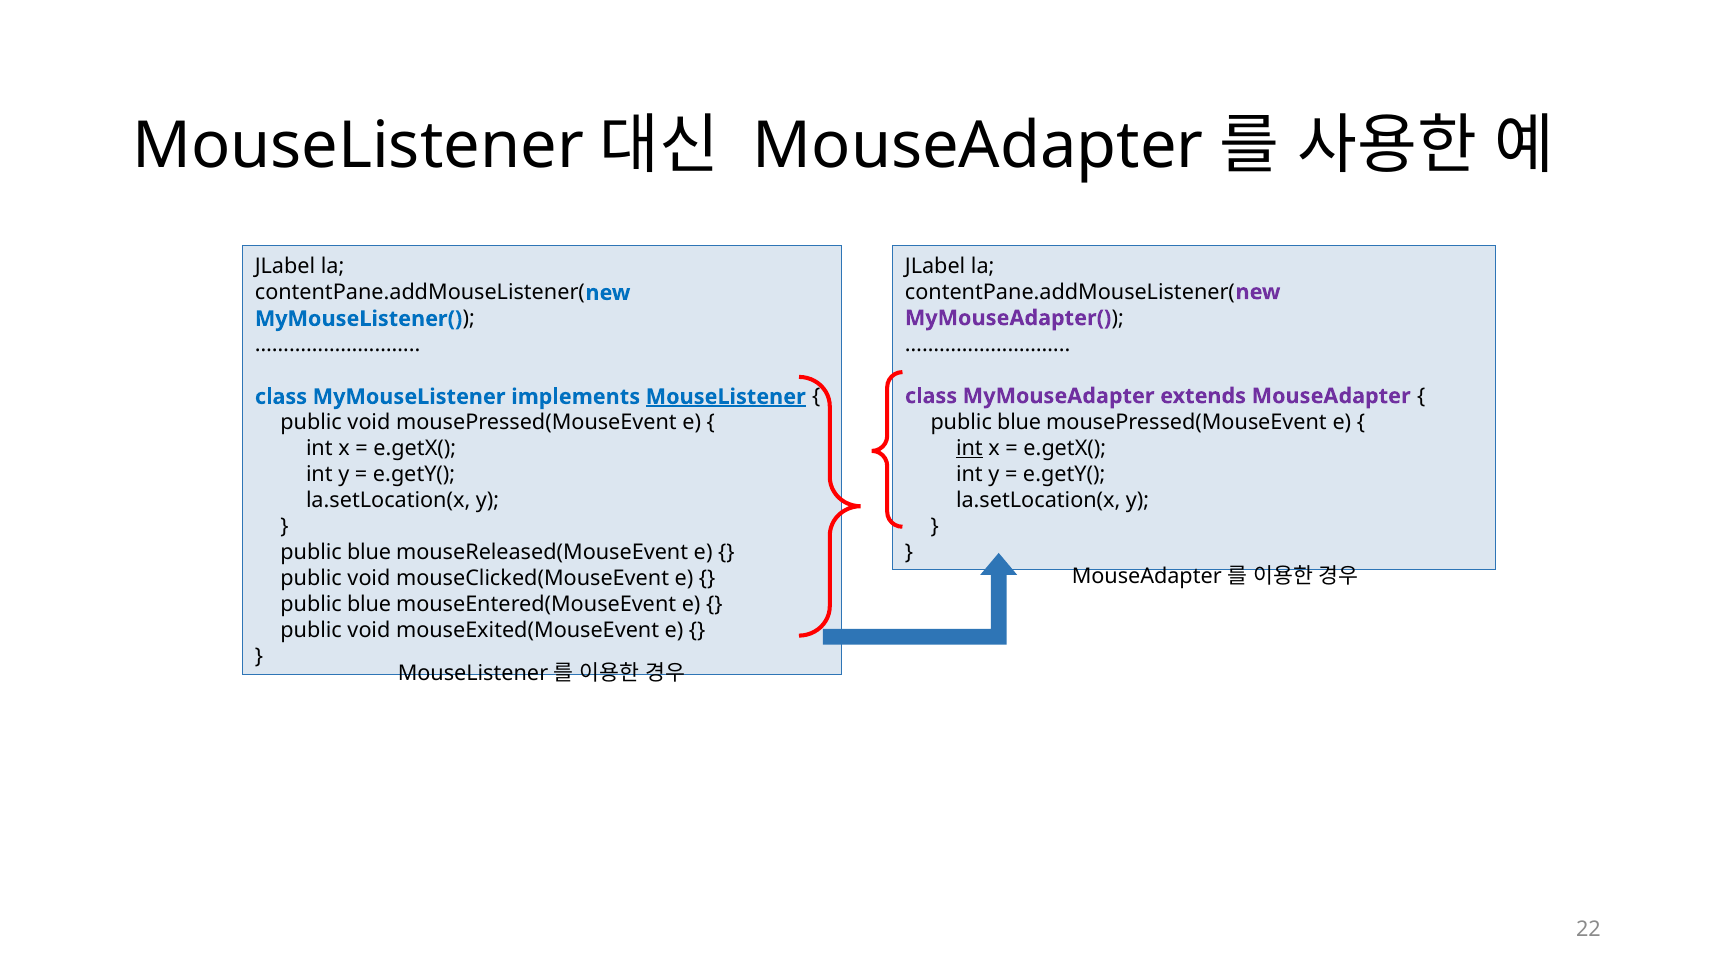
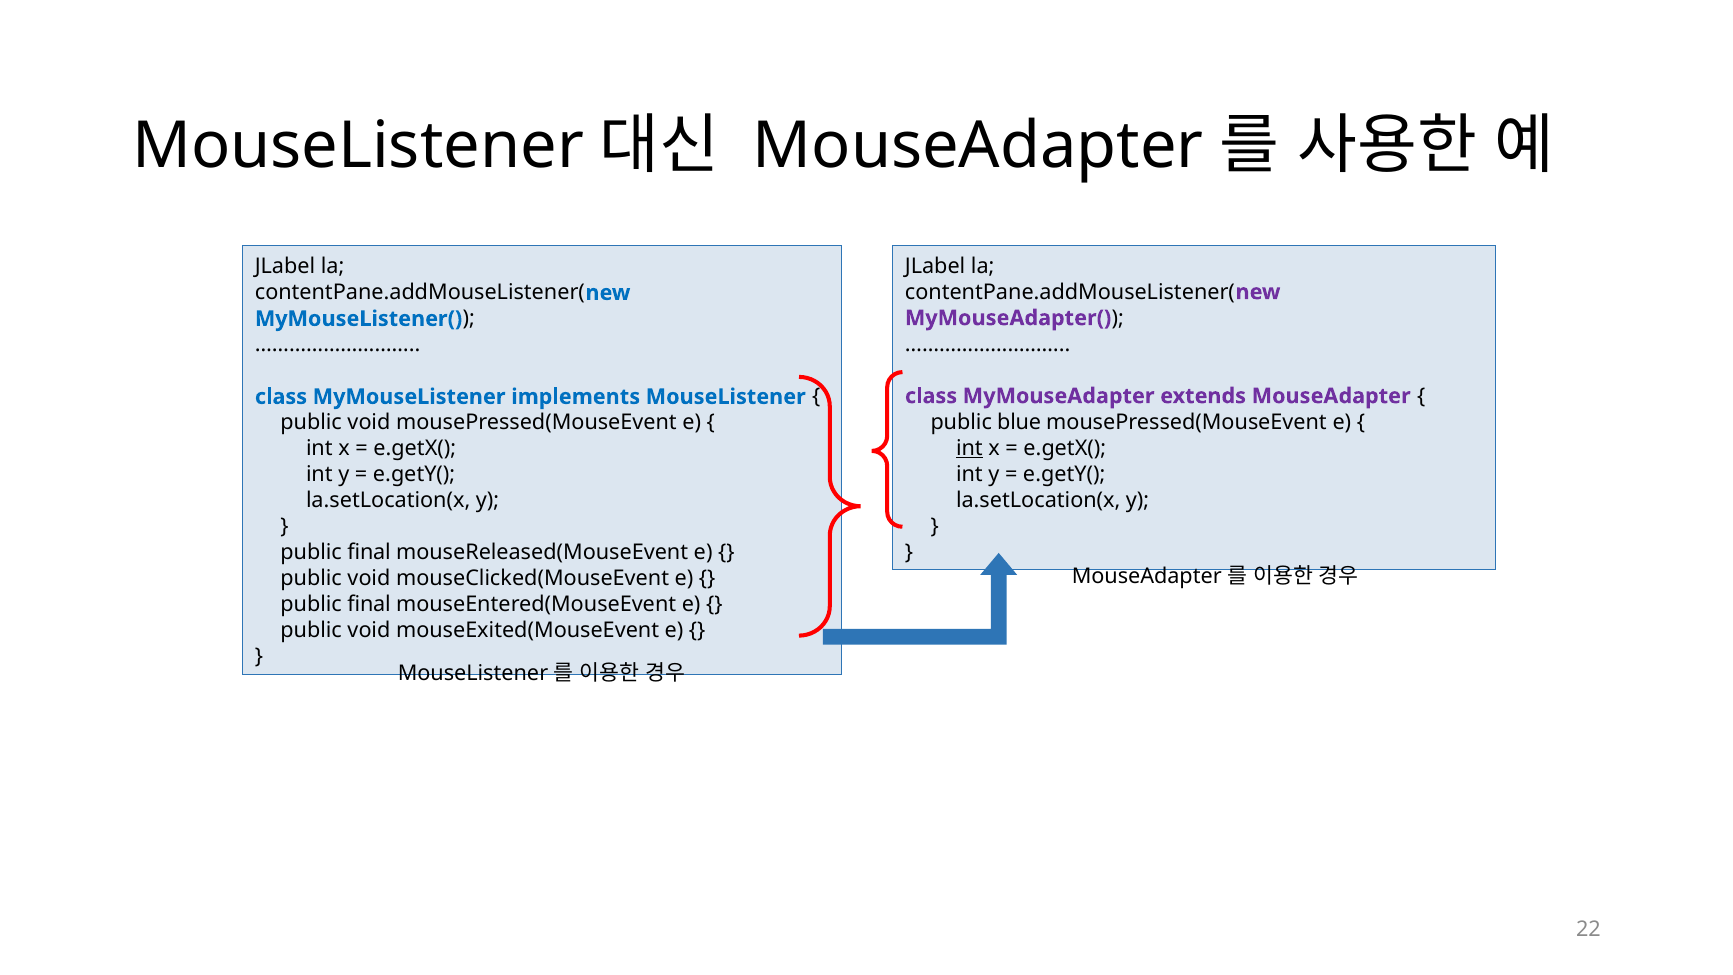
MouseListener at (726, 397) underline: present -> none
blue at (369, 553): blue -> final
blue at (369, 605): blue -> final
